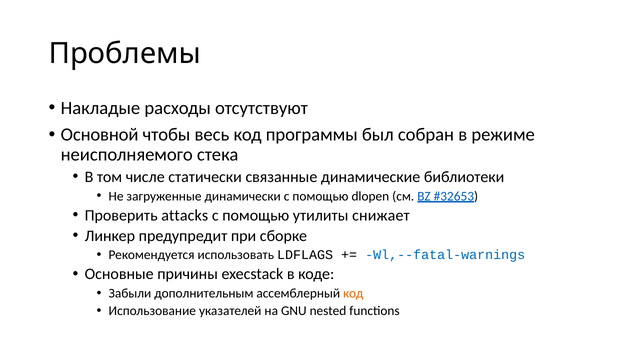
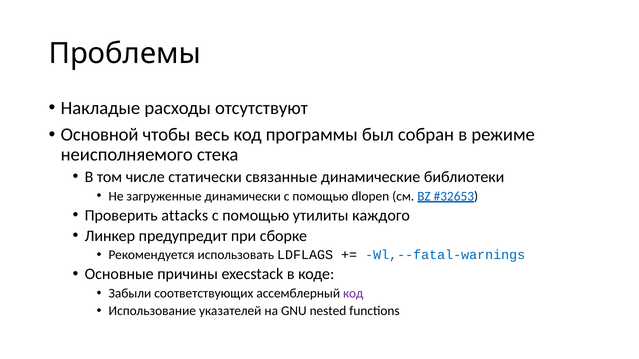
снижает: снижает -> каждого
дополнительным: дополнительным -> соответствующих
код at (353, 294) colour: orange -> purple
